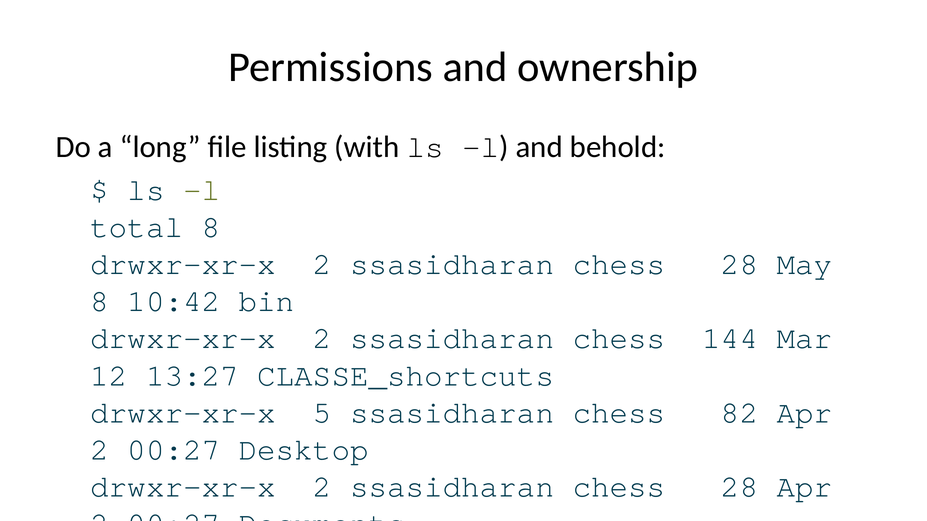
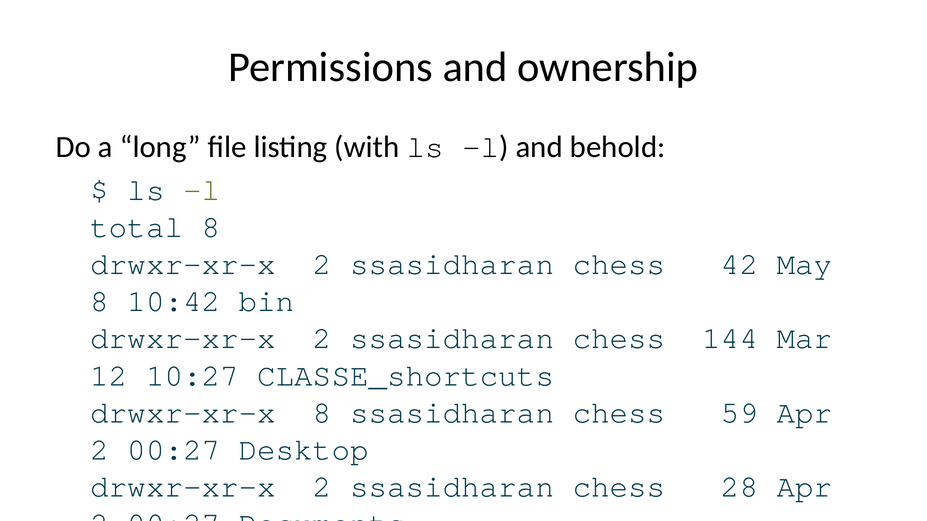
28 at (740, 264): 28 -> 42
13:27: 13:27 -> 10:27
drwxr-xr-x 5: 5 -> 8
82: 82 -> 59
